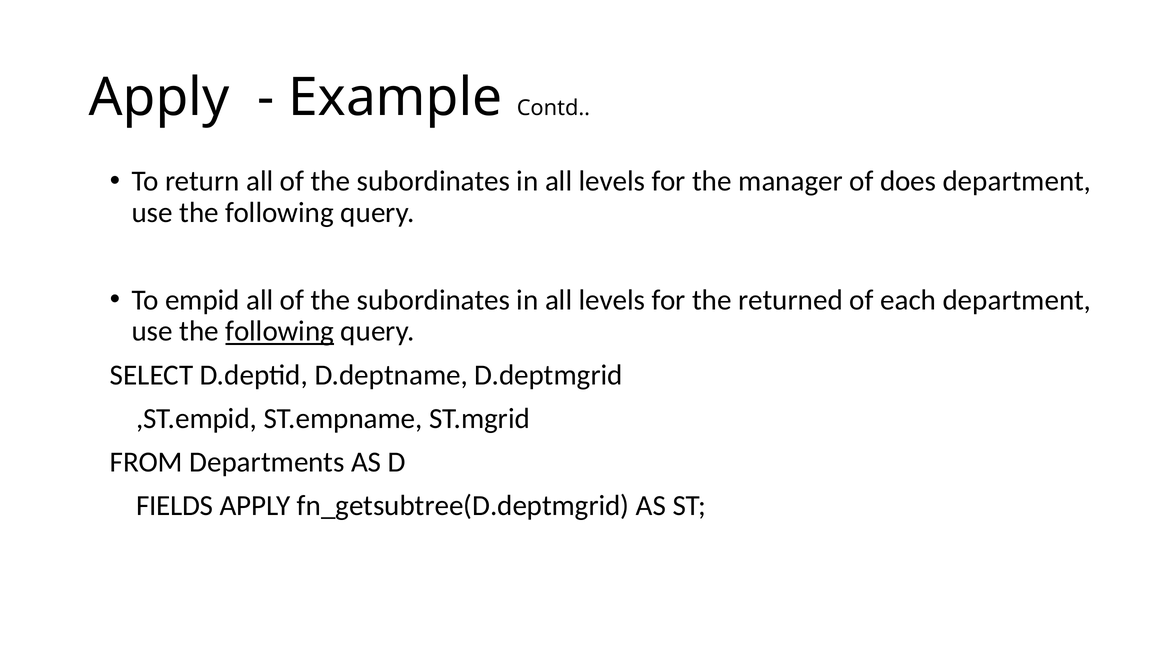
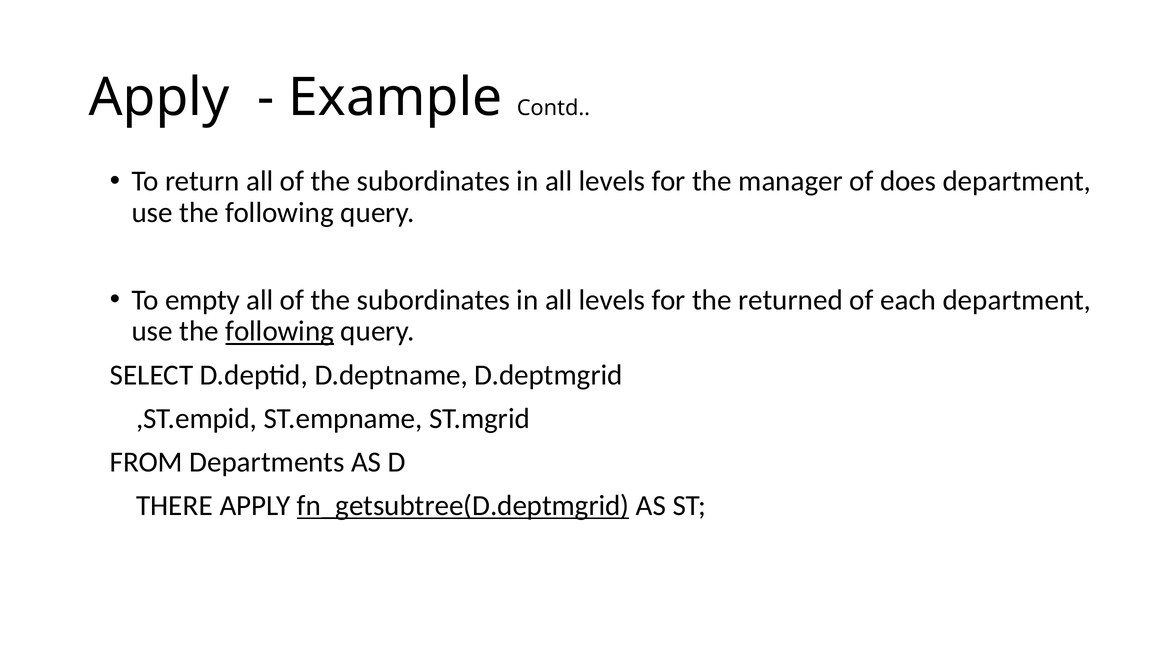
empid: empid -> empty
FIELDS: FIELDS -> THERE
fn_getsubtree(D.deptmgrid underline: none -> present
